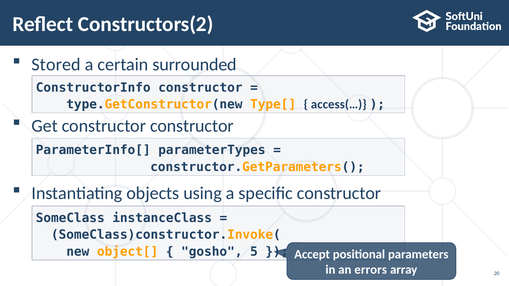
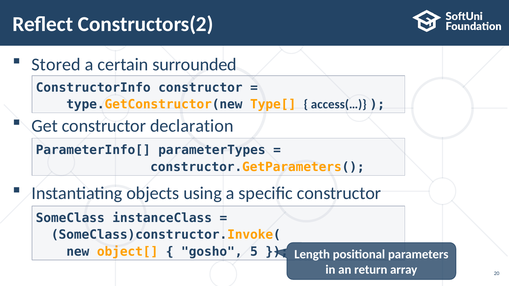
constructor constructor: constructor -> declaration
Accept: Accept -> Length
errors: errors -> return
